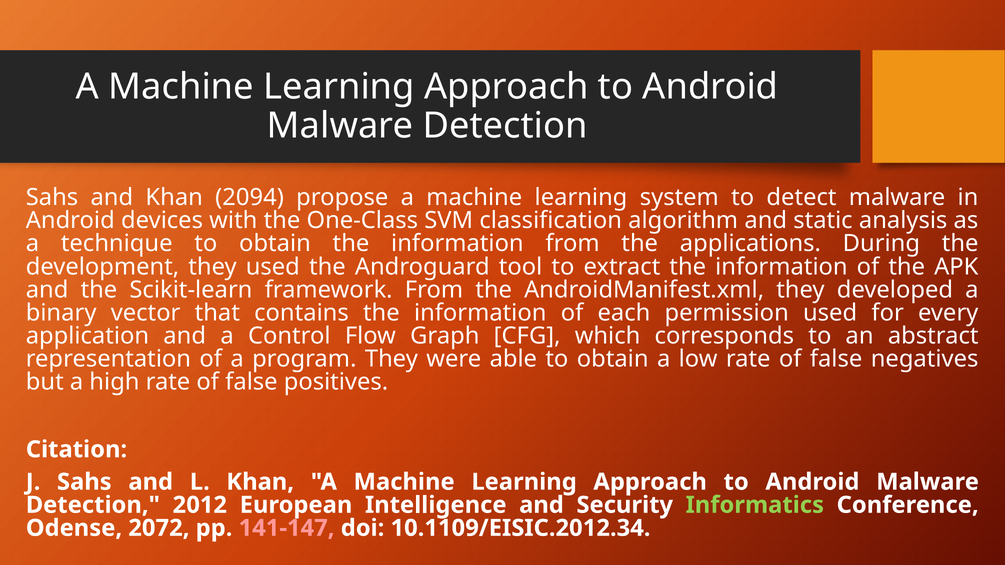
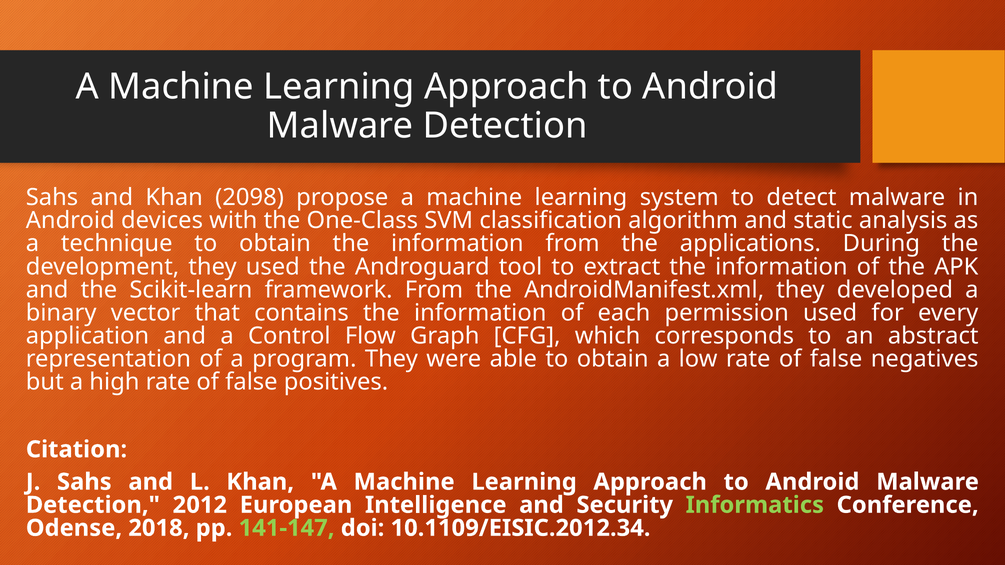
2094: 2094 -> 2098
2072: 2072 -> 2018
141-147 colour: pink -> light green
